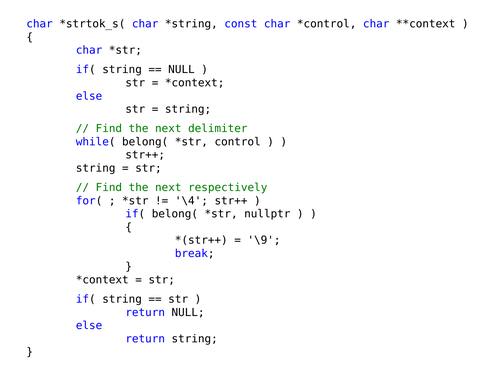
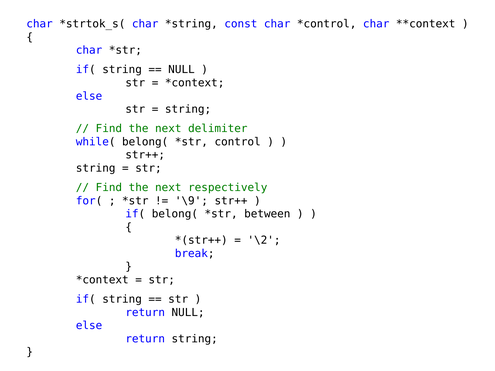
\4: \4 -> \9
nullptr: nullptr -> between
\9: \9 -> \2
